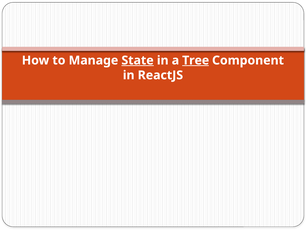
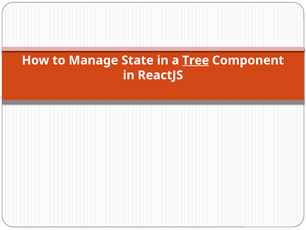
State underline: present -> none
